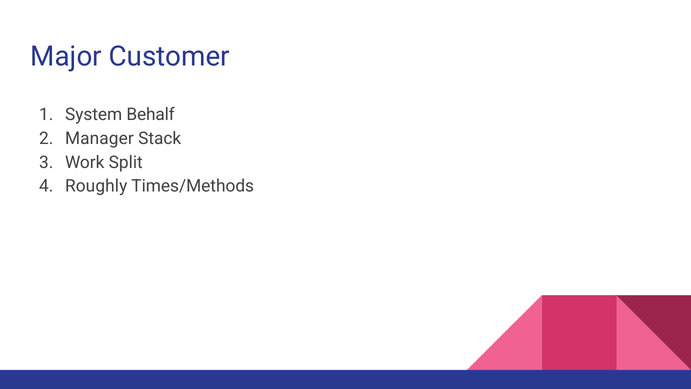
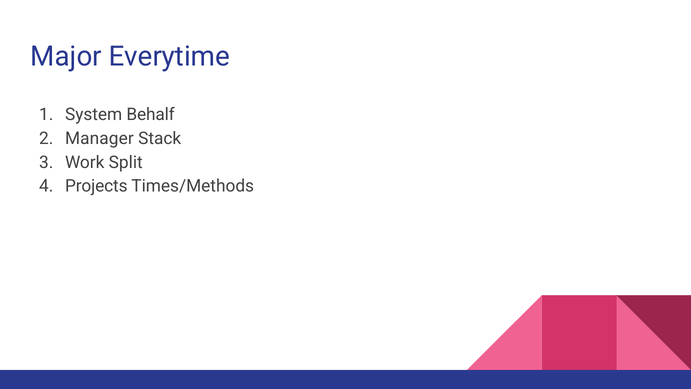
Customer: Customer -> Everytime
Roughly: Roughly -> Projects
